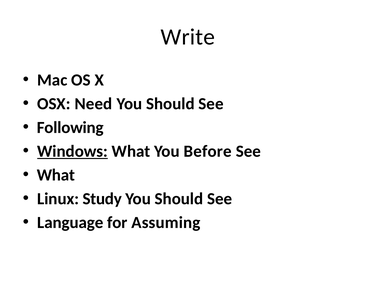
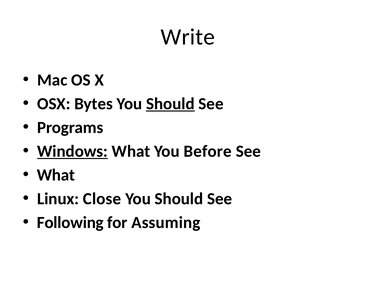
Need: Need -> Bytes
Should at (170, 104) underline: none -> present
Following: Following -> Programs
Study: Study -> Close
Language: Language -> Following
